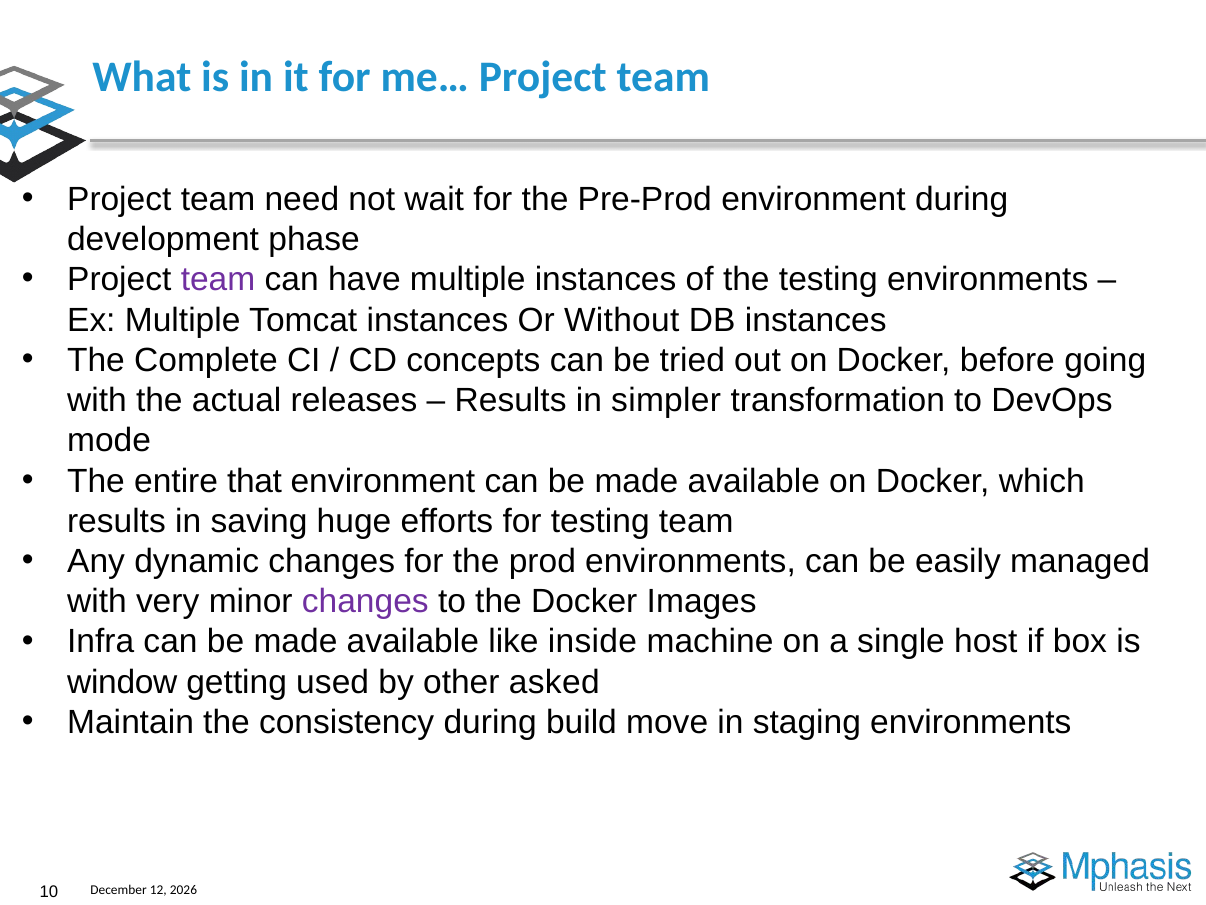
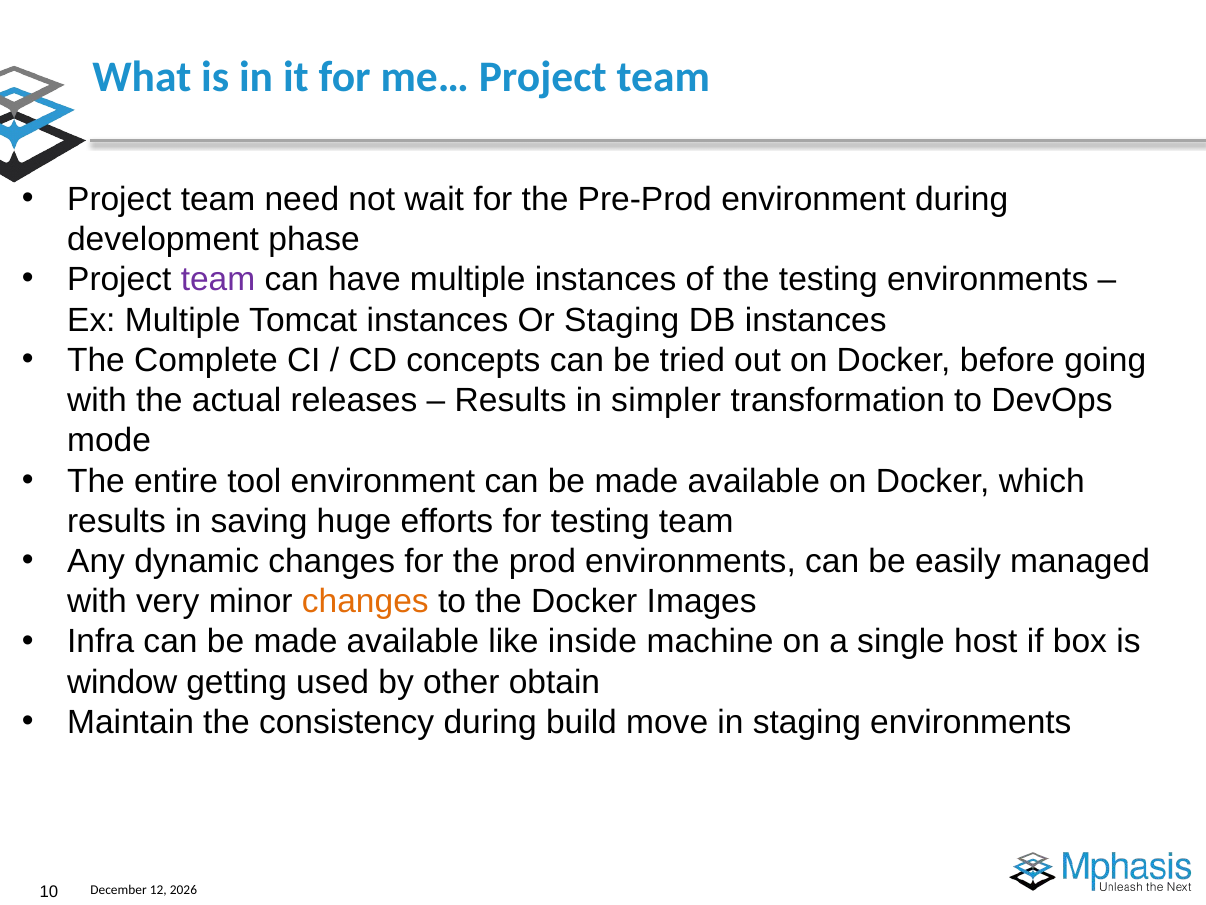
Or Without: Without -> Staging
that: that -> tool
changes at (365, 601) colour: purple -> orange
asked: asked -> obtain
